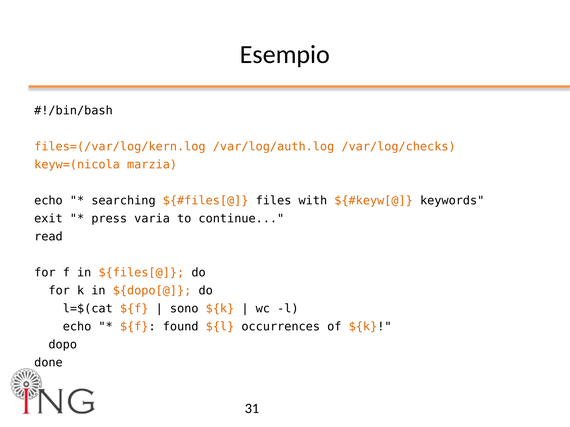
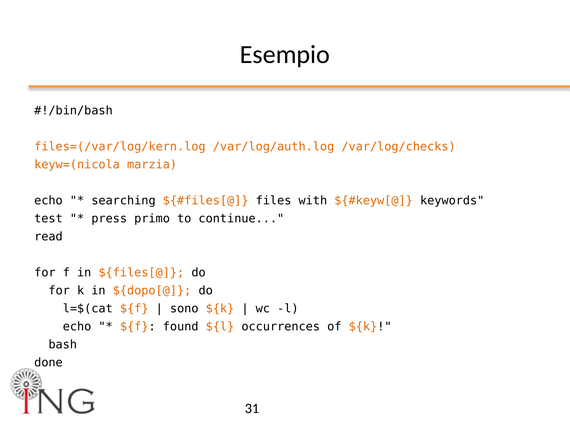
exit: exit -> test
varia: varia -> primo
dopo: dopo -> bash
